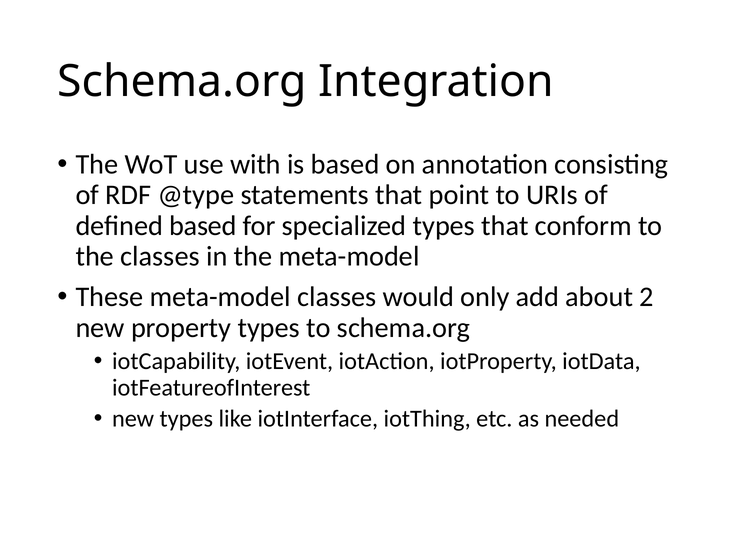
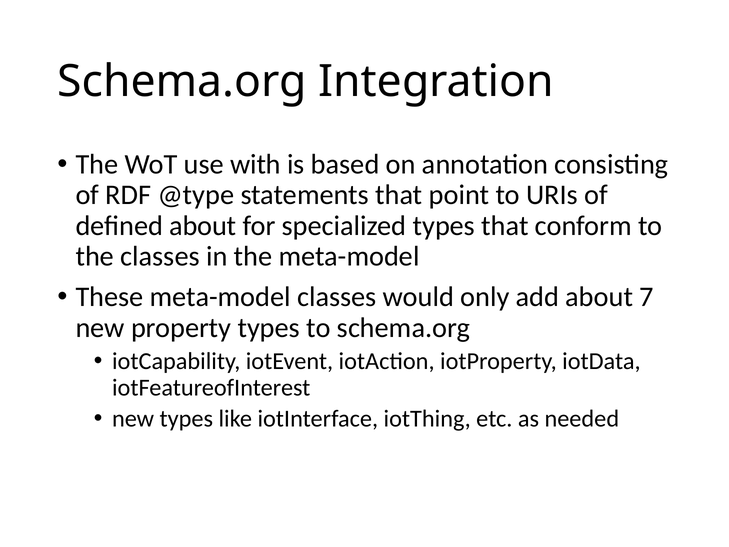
defined based: based -> about
2: 2 -> 7
